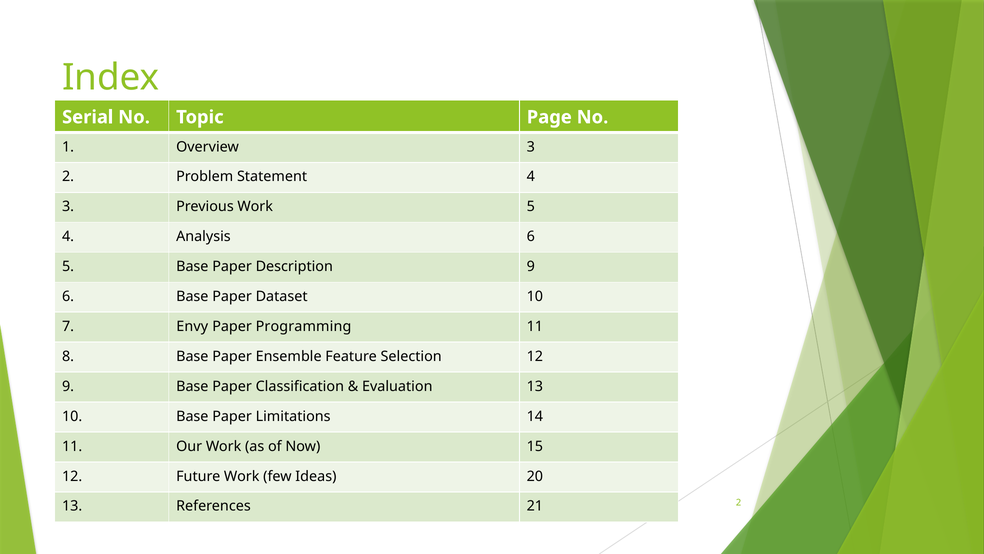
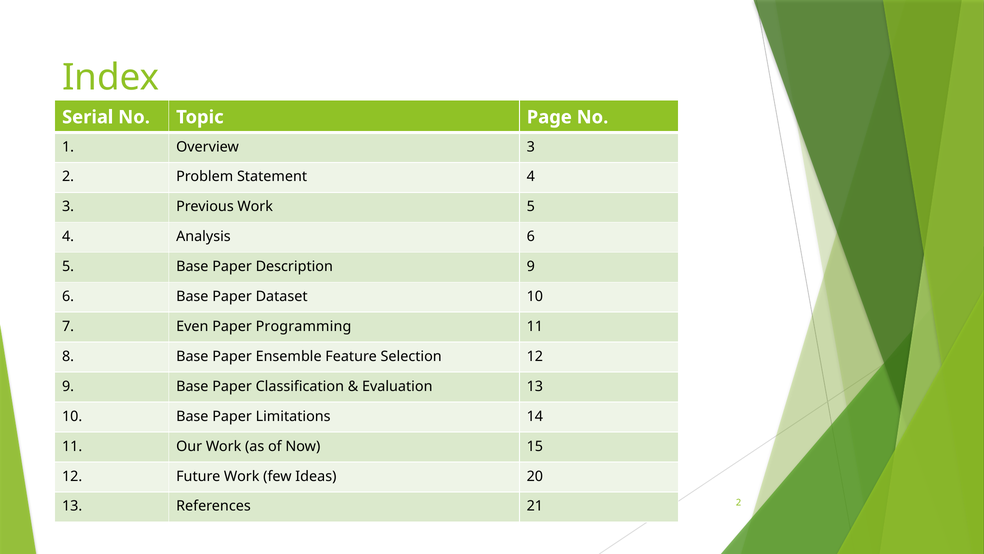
Envy: Envy -> Even
